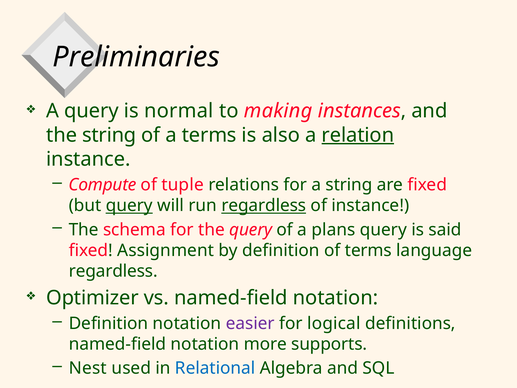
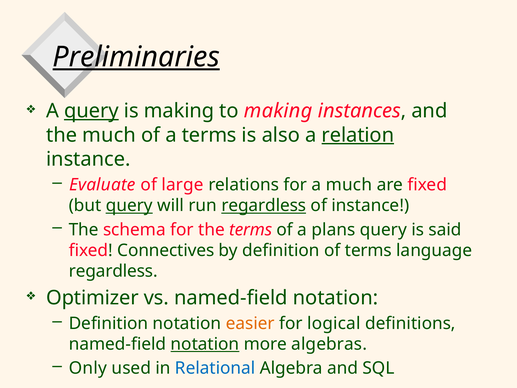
Preliminaries underline: none -> present
query at (91, 111) underline: none -> present
is normal: normal -> making
the string: string -> much
Compute: Compute -> Evaluate
tuple: tuple -> large
a string: string -> much
the query: query -> terms
Assignment: Assignment -> Connectives
easier colour: purple -> orange
notation at (205, 344) underline: none -> present
supports: supports -> algebras
Nest: Nest -> Only
